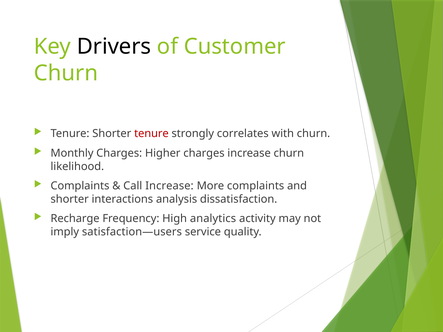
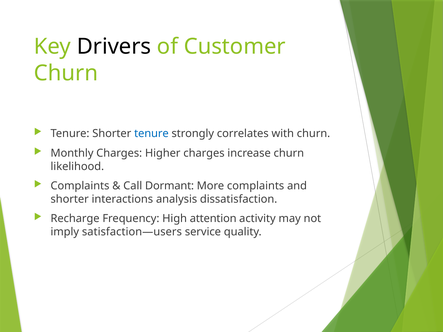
tenure at (151, 134) colour: red -> blue
Call Increase: Increase -> Dormant
analytics: analytics -> attention
